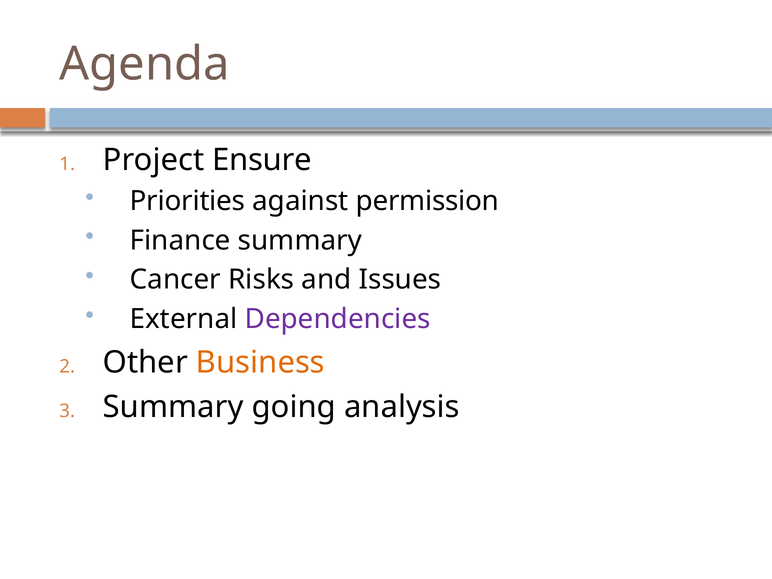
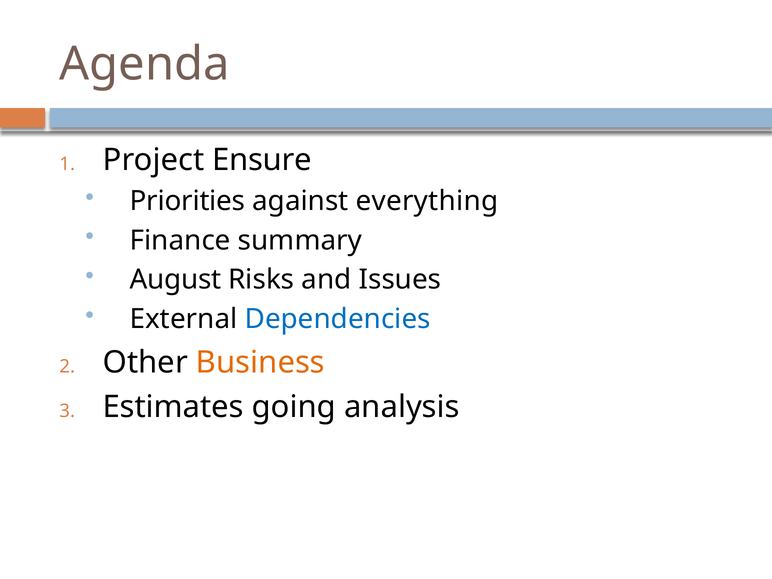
permission: permission -> everything
Cancer: Cancer -> August
Dependencies colour: purple -> blue
Summary at (173, 407): Summary -> Estimates
